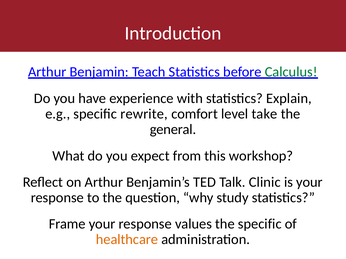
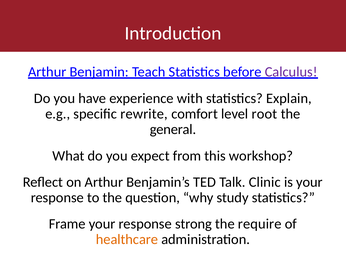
Calculus colour: green -> purple
take: take -> root
values: values -> strong
the specific: specific -> require
